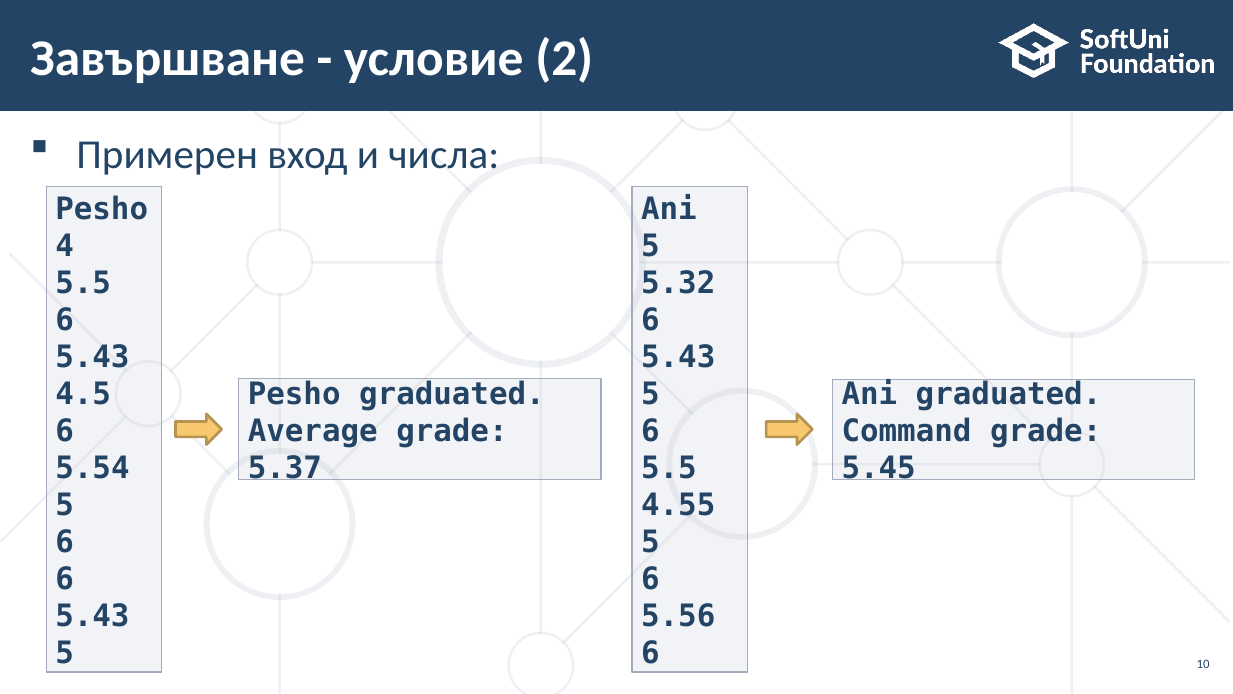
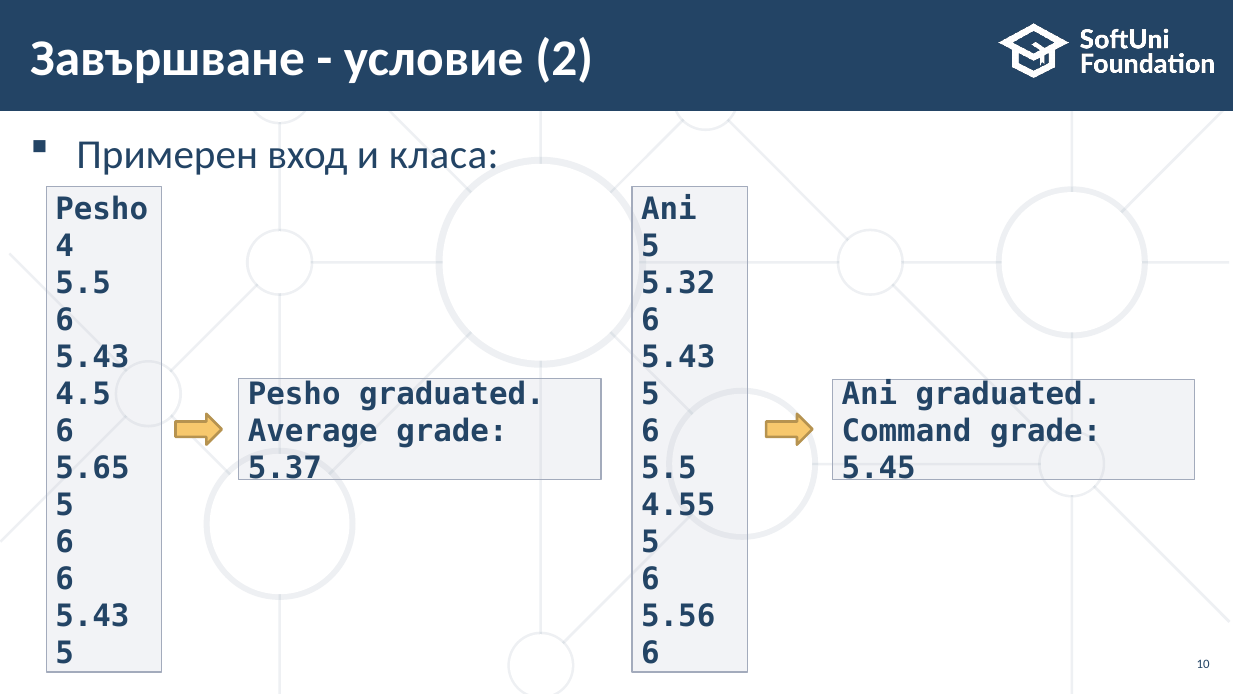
числа: числа -> класа
5.54: 5.54 -> 5.65
